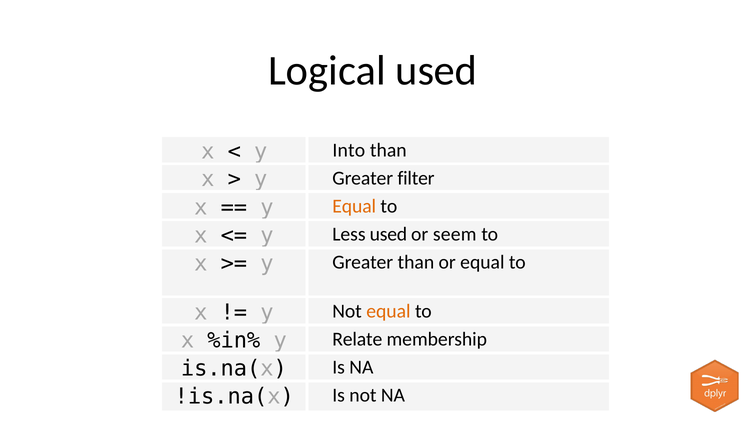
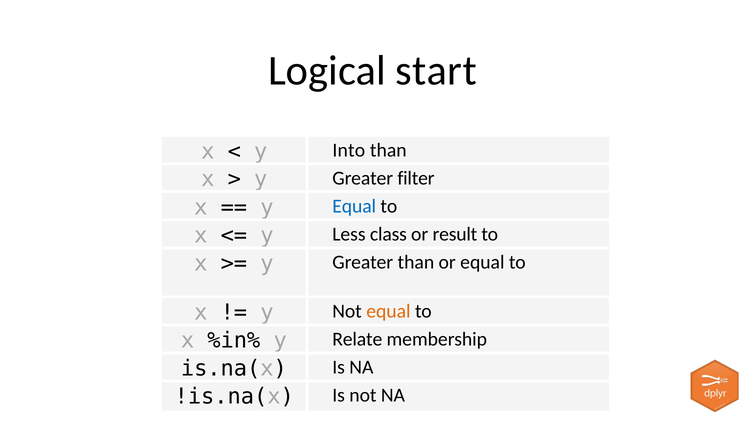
Logical used: used -> start
Equal at (354, 206) colour: orange -> blue
Less used: used -> class
seem: seem -> result
